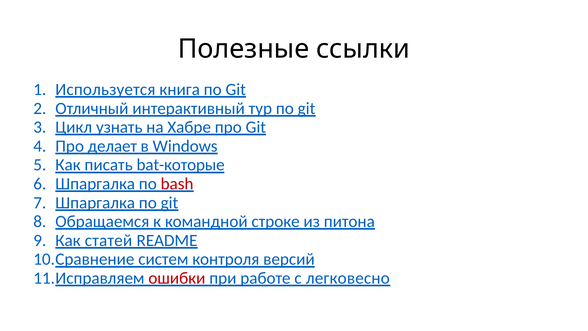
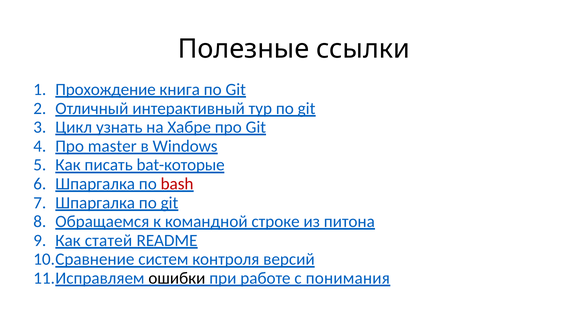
Используется: Используется -> Прохождение
делает: делает -> master
ошибки colour: red -> black
легковесно: легковесно -> понимания
